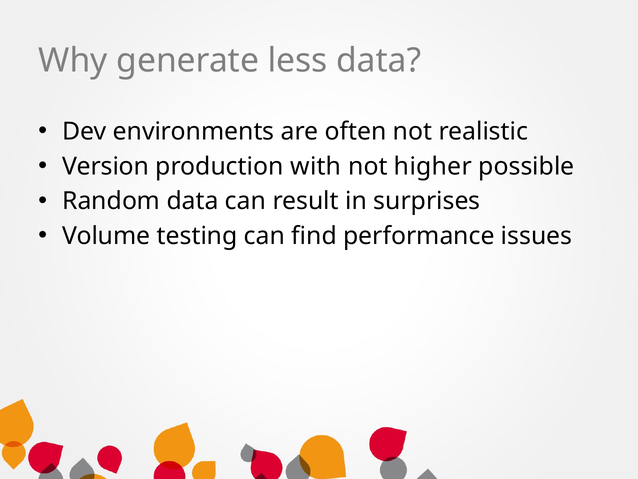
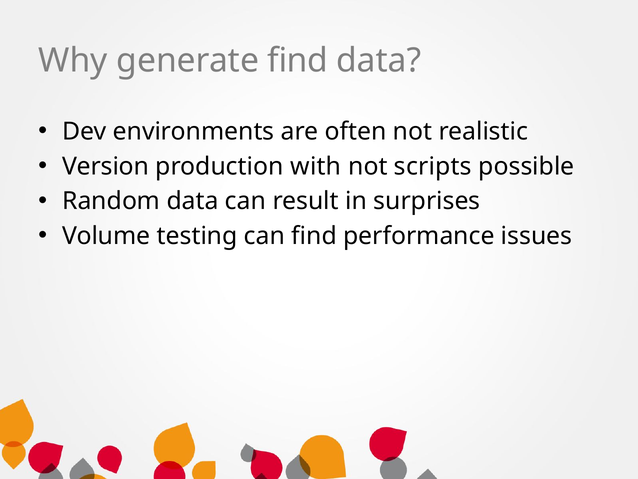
generate less: less -> find
higher: higher -> scripts
